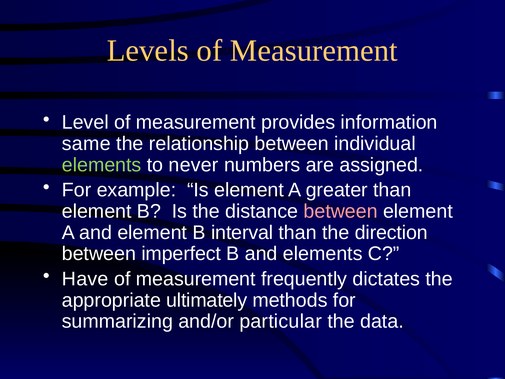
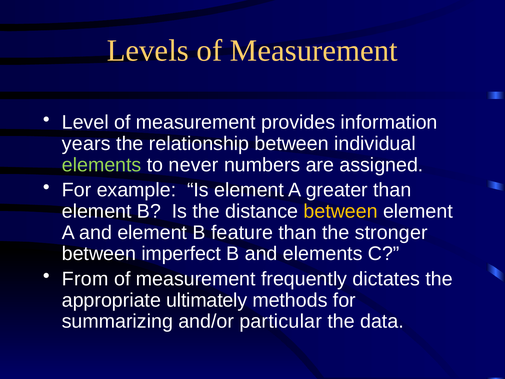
same: same -> years
between at (341, 211) colour: pink -> yellow
interval: interval -> feature
direction: direction -> stronger
Have: Have -> From
